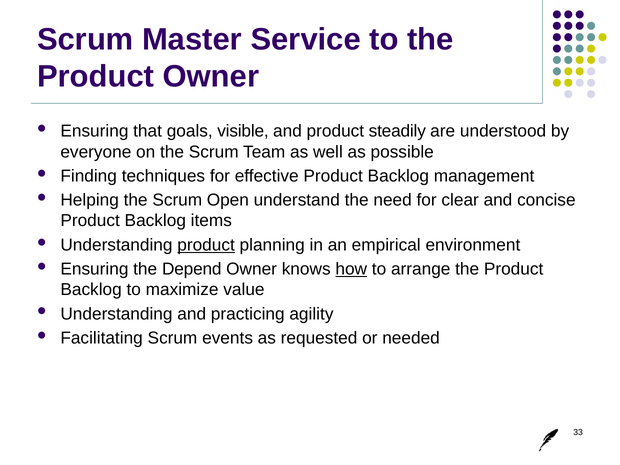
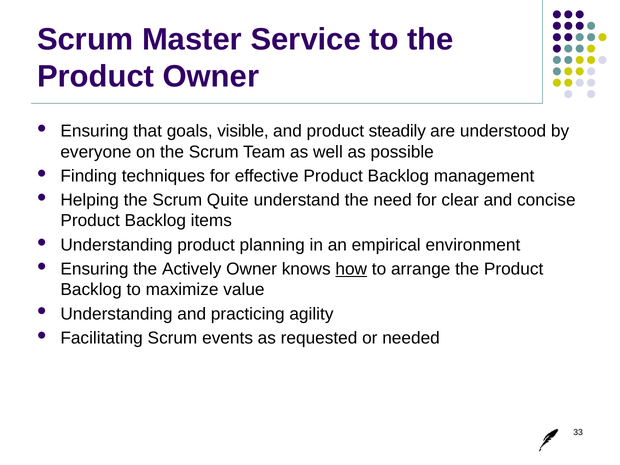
Open: Open -> Quite
product at (206, 245) underline: present -> none
Depend: Depend -> Actively
